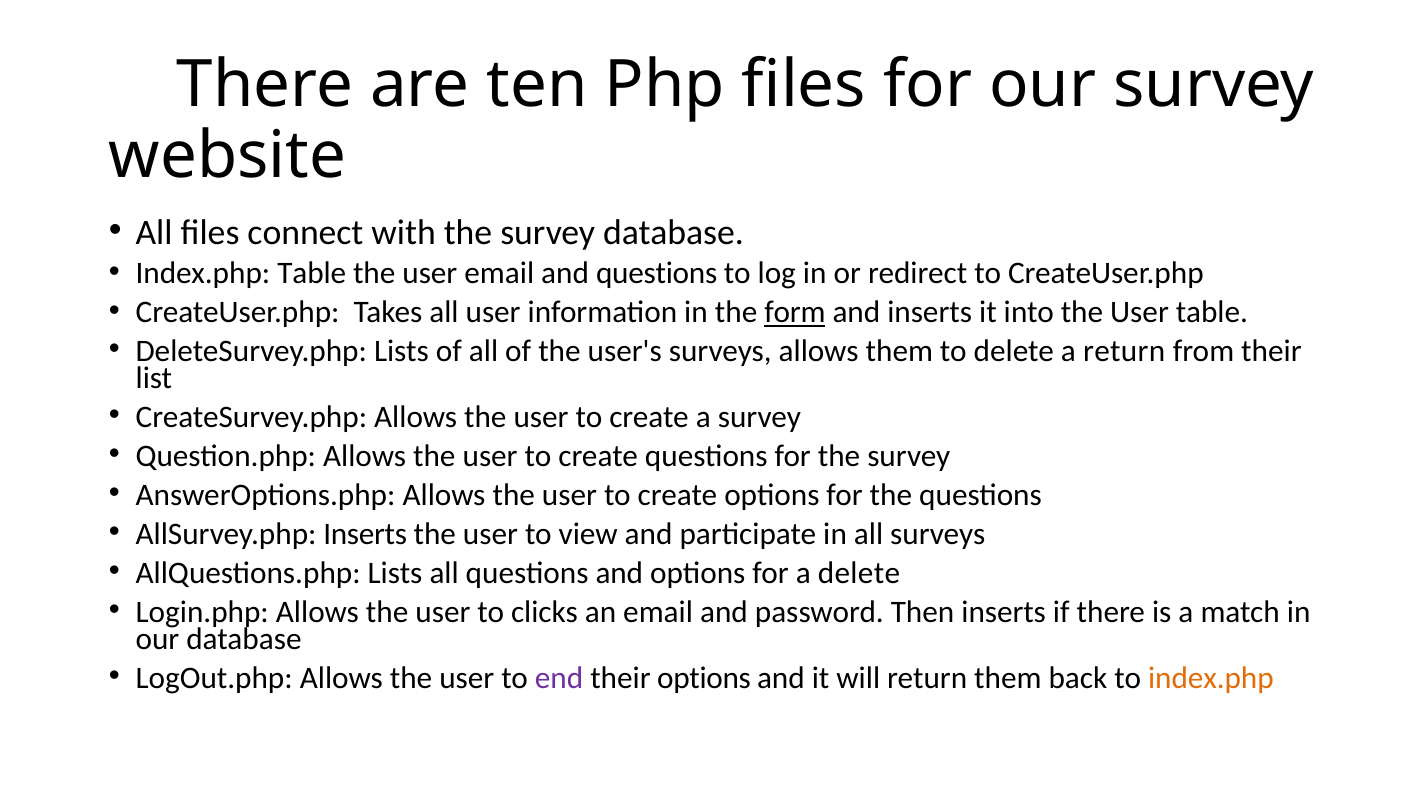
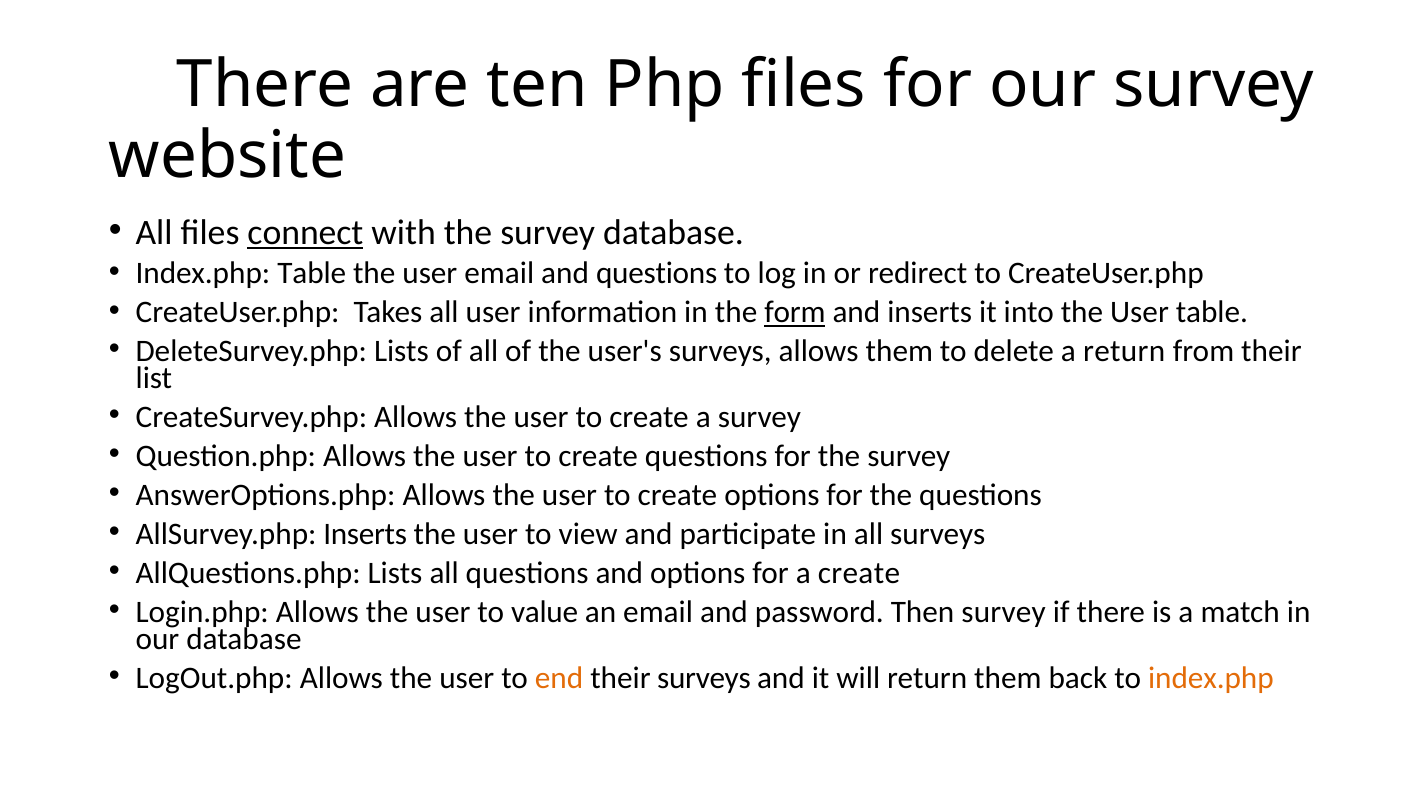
connect underline: none -> present
a delete: delete -> create
clicks: clicks -> value
Then inserts: inserts -> survey
end colour: purple -> orange
their options: options -> surveys
